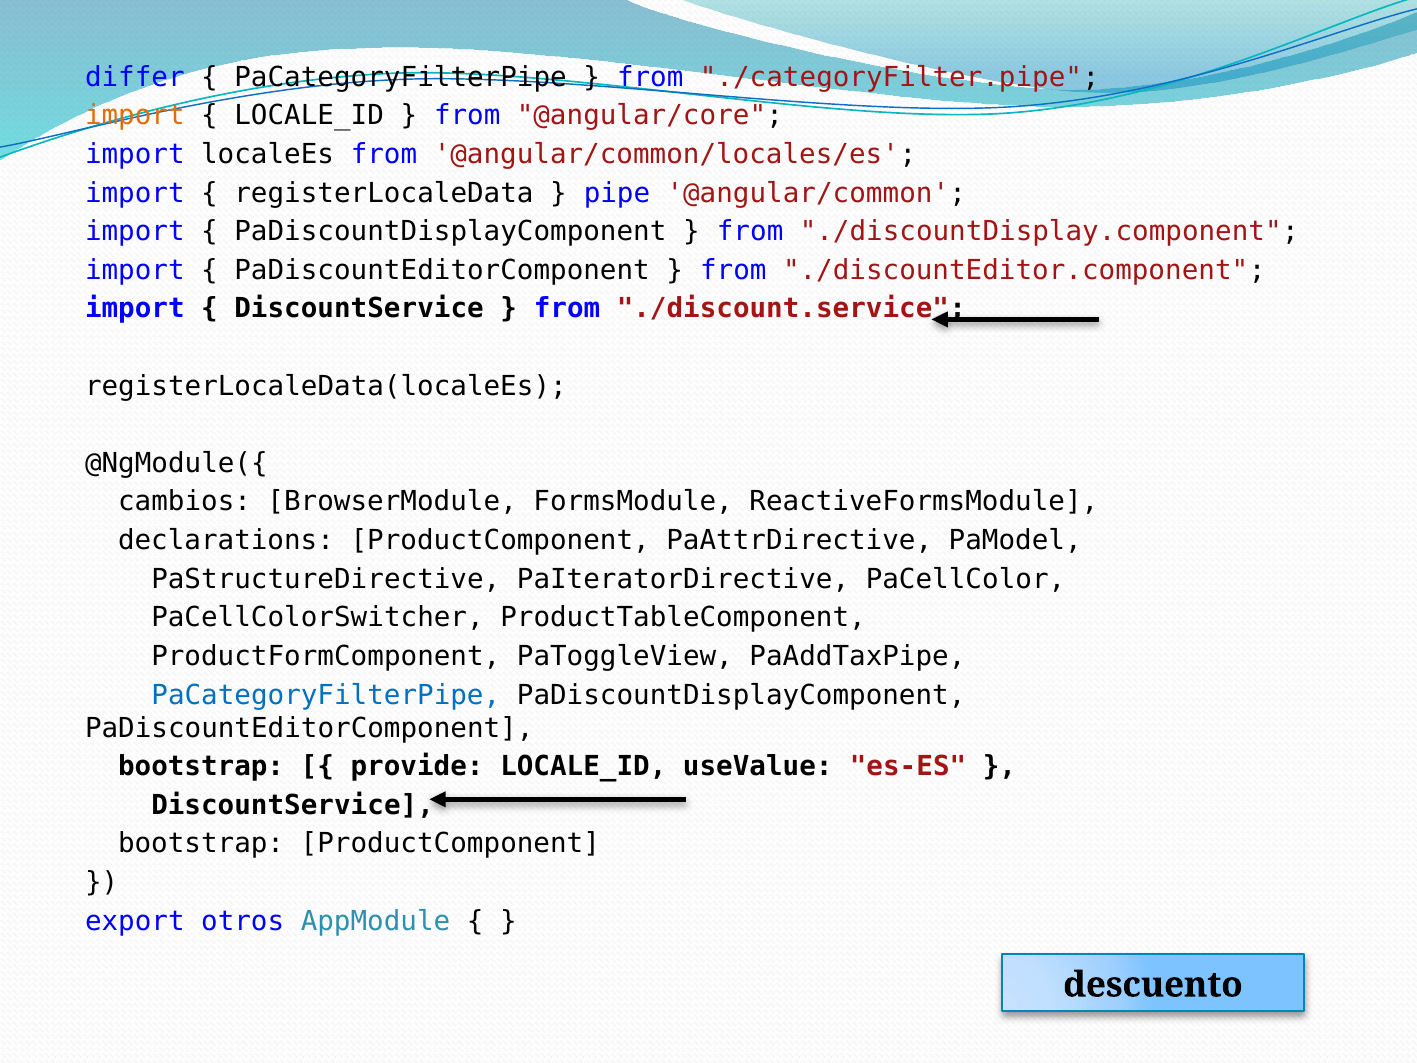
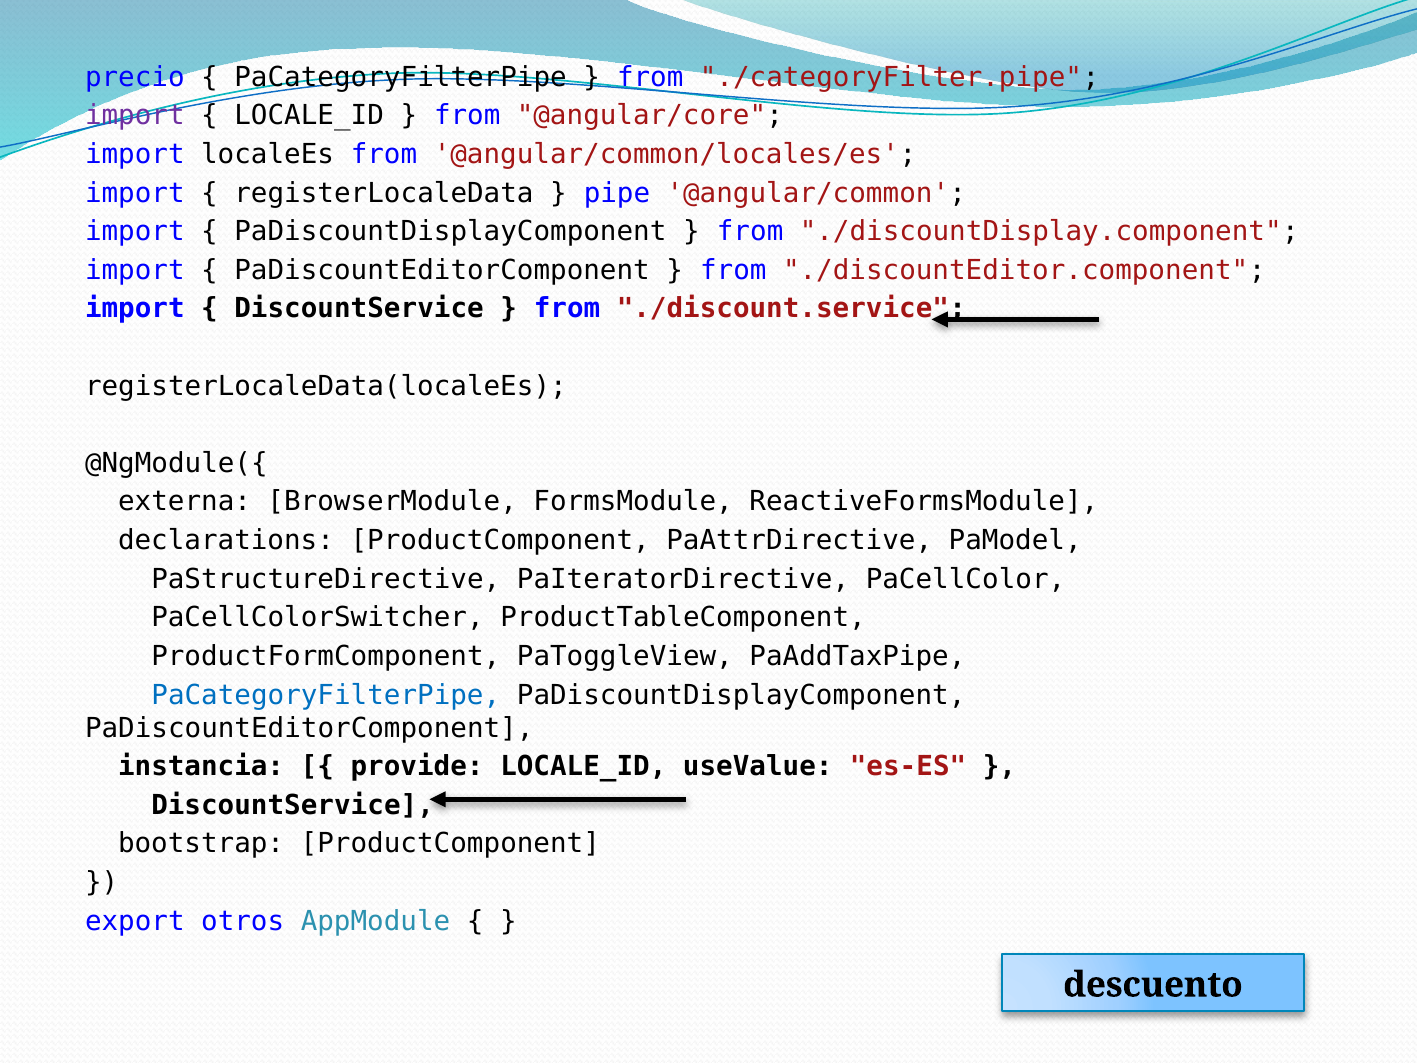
differ: differ -> precio
import at (135, 116) colour: orange -> purple
cambios: cambios -> externa
bootstrap at (201, 766): bootstrap -> instancia
